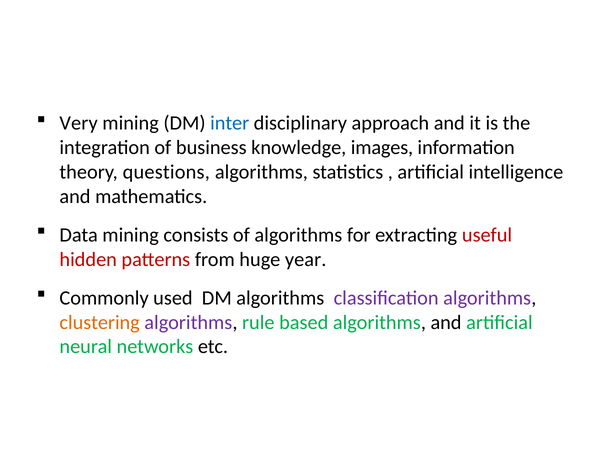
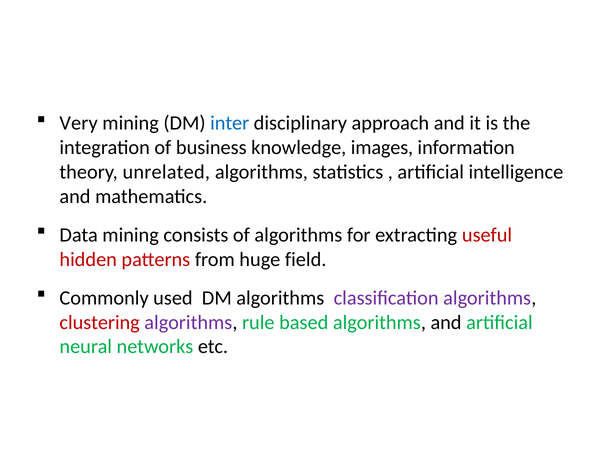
questions: questions -> unrelated
year: year -> field
clustering colour: orange -> red
